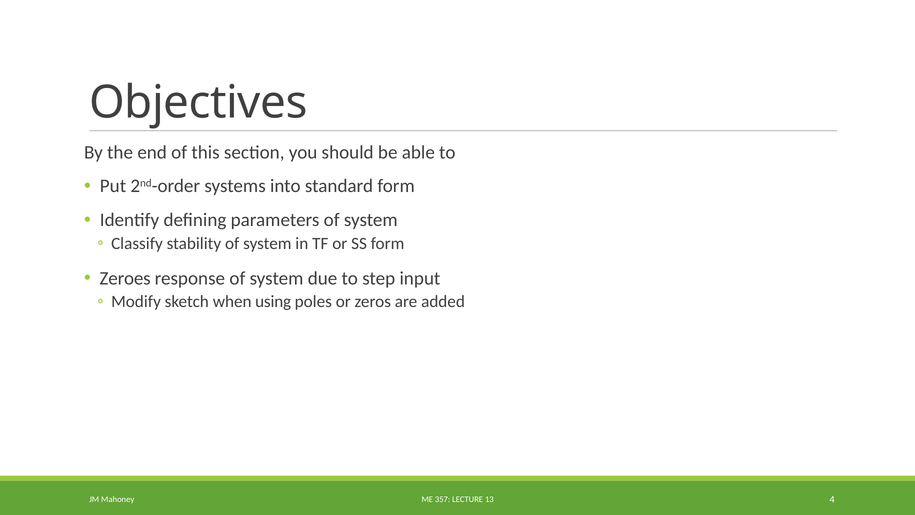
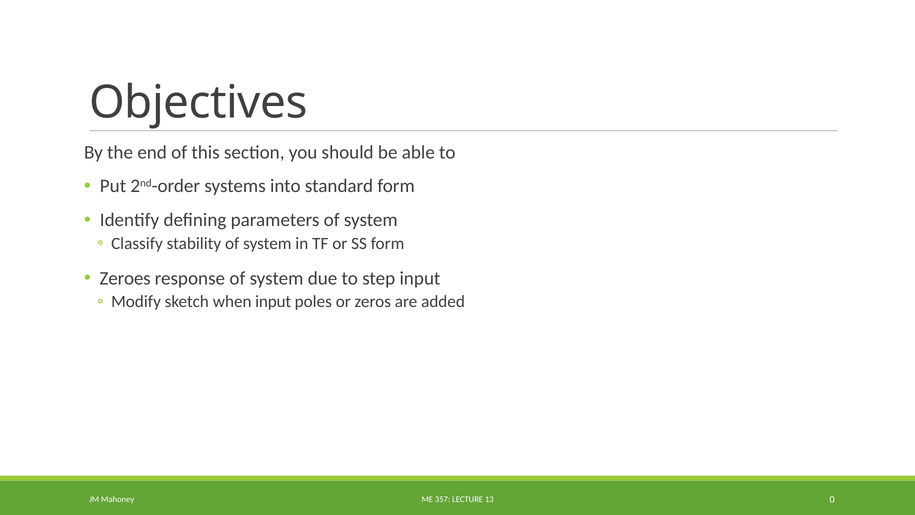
when using: using -> input
4: 4 -> 0
